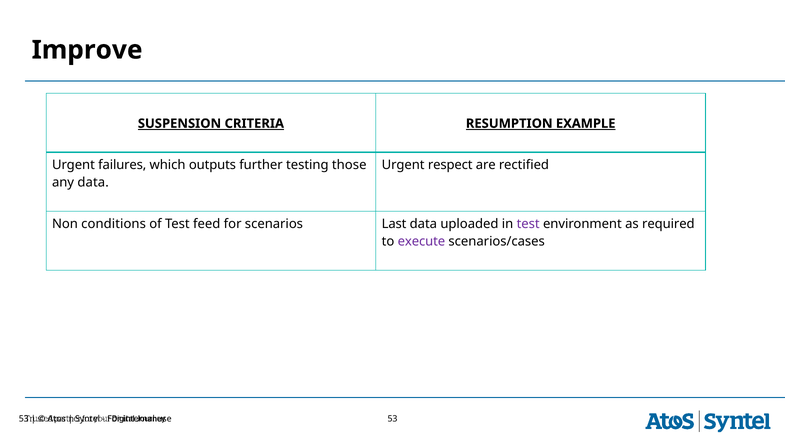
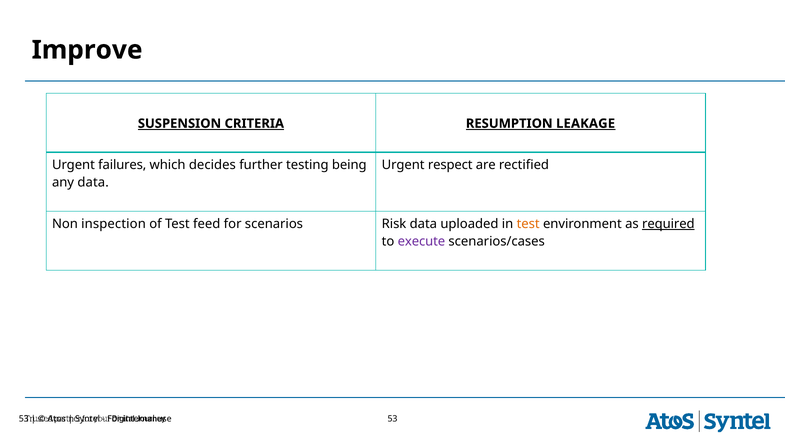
EXAMPLE: EXAMPLE -> LEAKAGE
outputs: outputs -> decides
those: those -> being
conditions: conditions -> inspection
Last: Last -> Risk
test at (528, 224) colour: purple -> orange
required underline: none -> present
